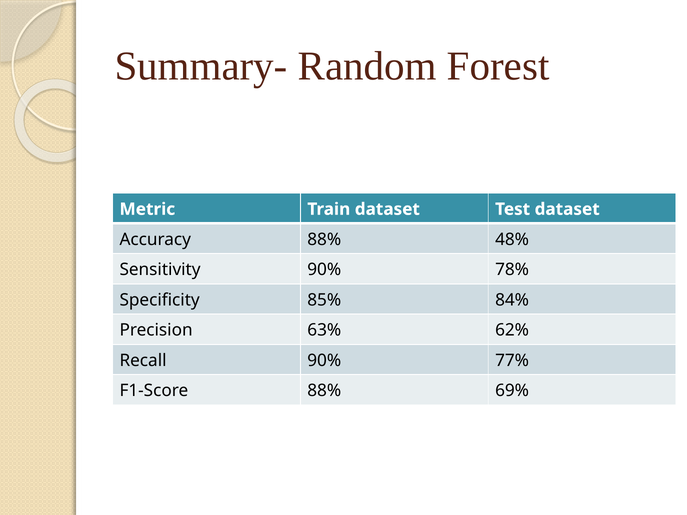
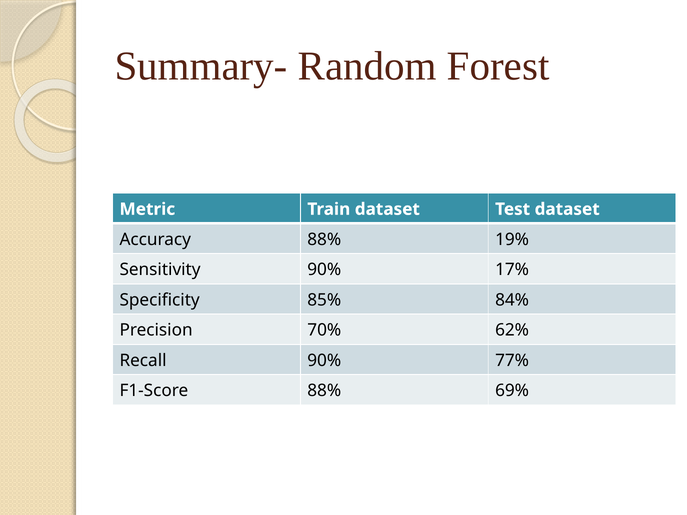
48%: 48% -> 19%
78%: 78% -> 17%
63%: 63% -> 70%
